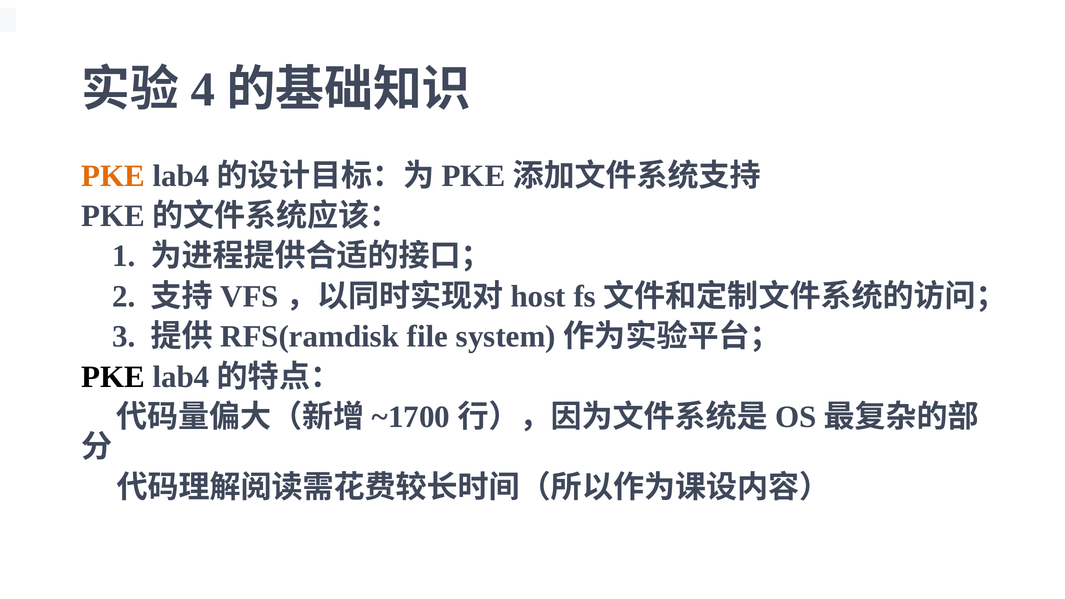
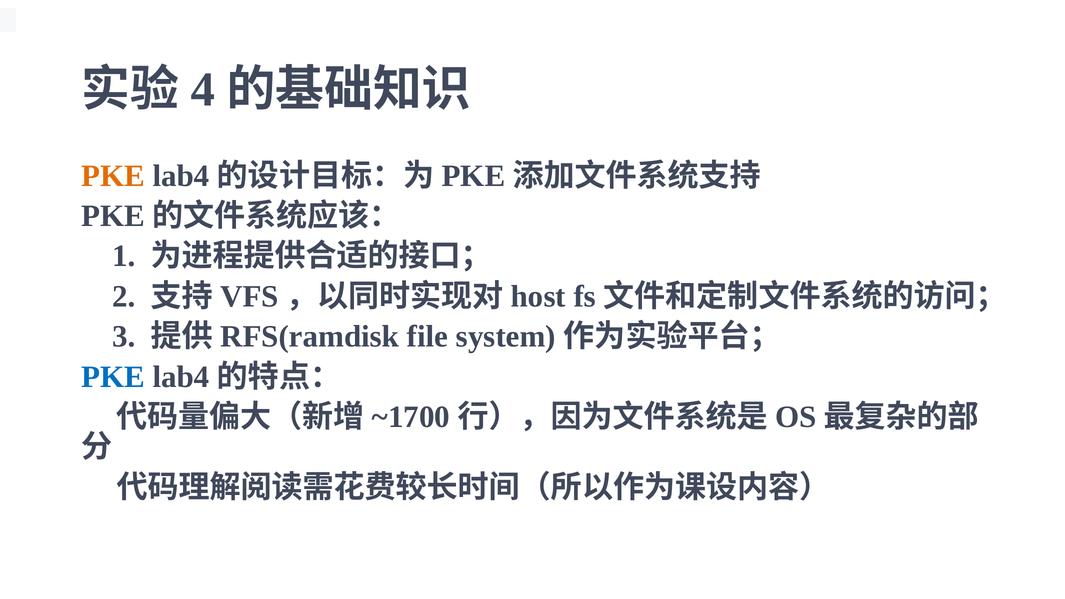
PKE at (113, 377) colour: black -> blue
